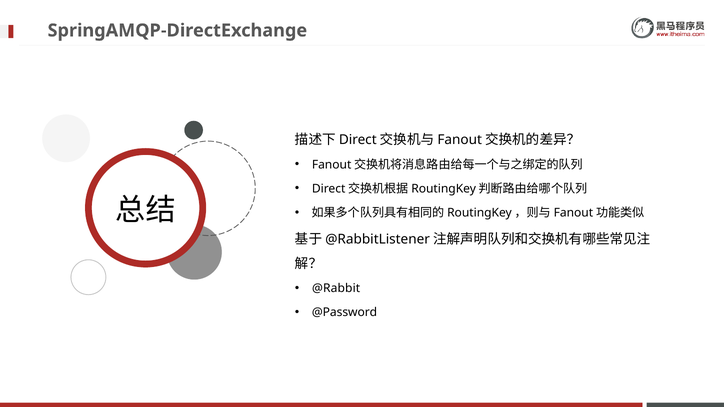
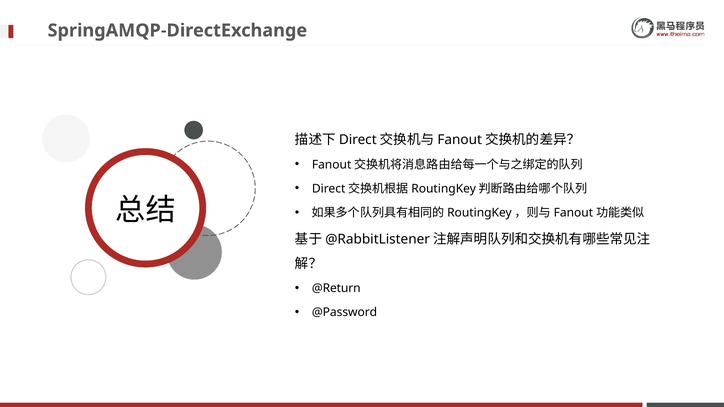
@Rabbit: @Rabbit -> @Return
